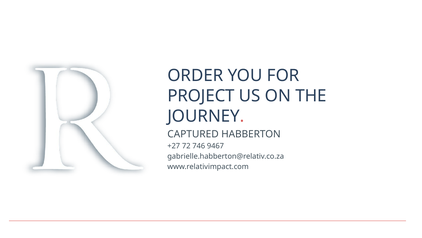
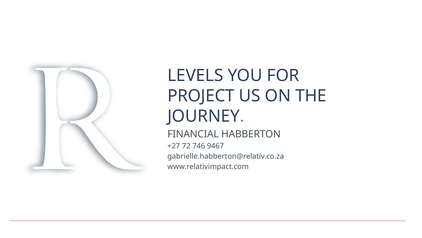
ORDER: ORDER -> LEVELS
CAPTURED: CAPTURED -> FINANCIAL
